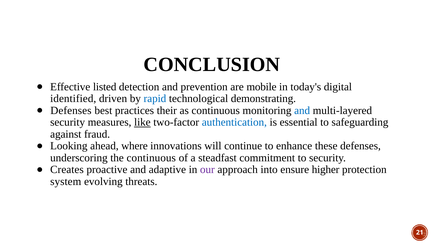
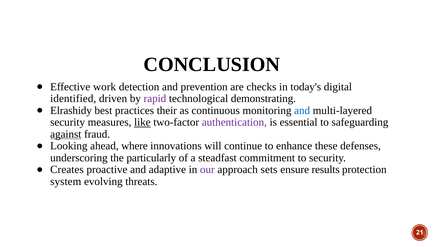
listed: listed -> work
mobile: mobile -> checks
rapid colour: blue -> purple
Defenses at (71, 111): Defenses -> Elrashidy
authentication colour: blue -> purple
against underline: none -> present
the continuous: continuous -> particularly
into: into -> sets
higher: higher -> results
